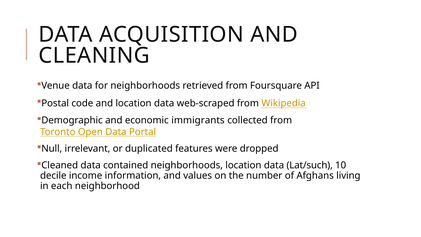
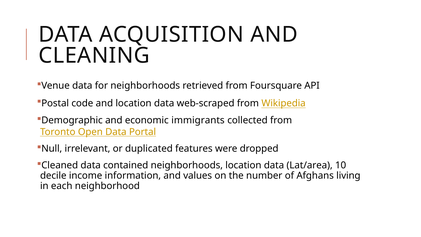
Lat/such: Lat/such -> Lat/area
